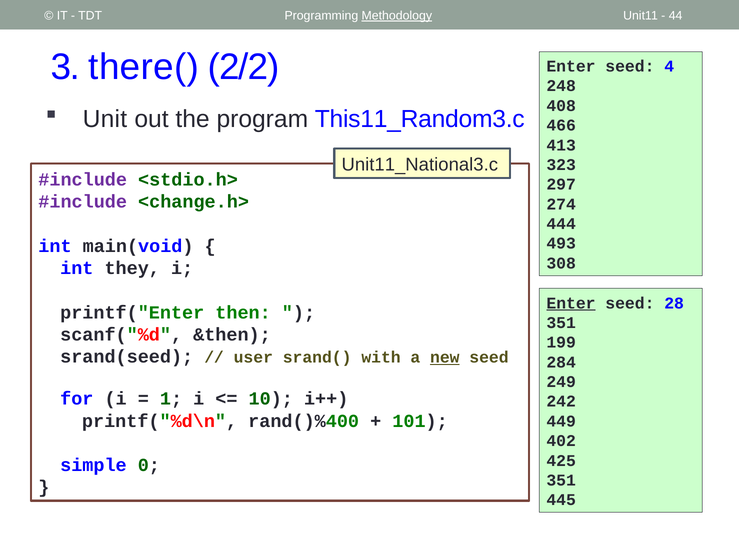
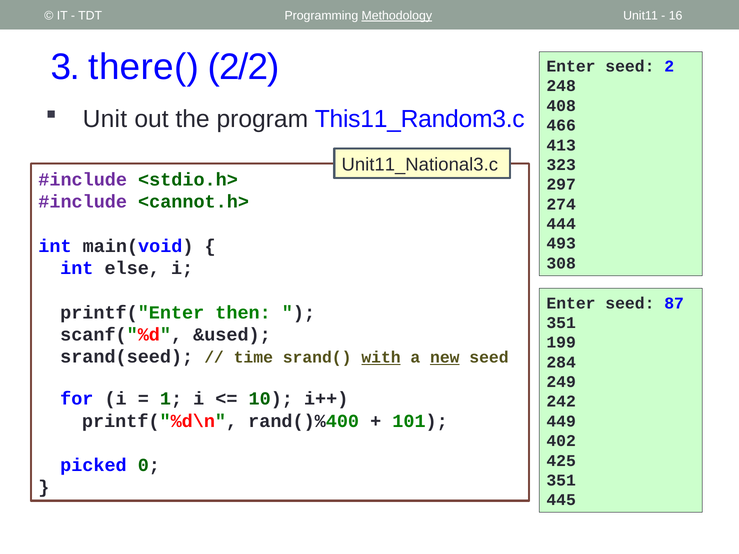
44: 44 -> 16
4: 4 -> 2
<change.h>: <change.h> -> <cannot.h>
they: they -> else
Enter at (571, 303) underline: present -> none
28: 28 -> 87
&then: &then -> &used
user: user -> time
with underline: none -> present
simple: simple -> picked
